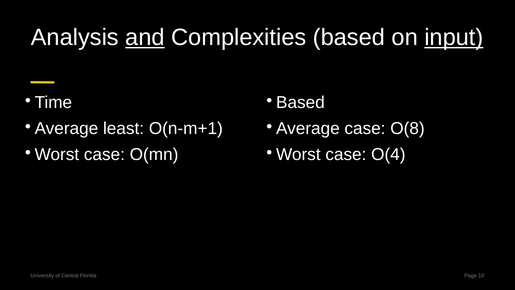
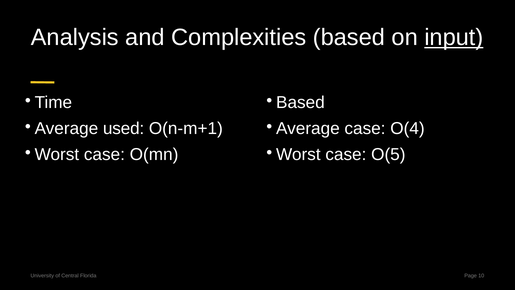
and underline: present -> none
least: least -> used
O(8: O(8 -> O(4
O(4: O(4 -> O(5
